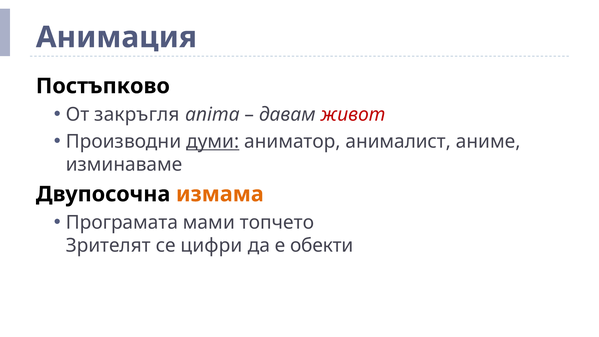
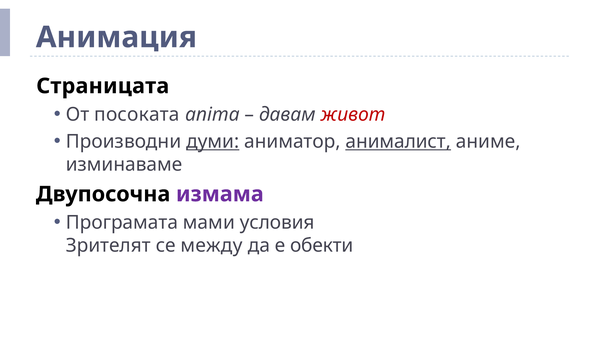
Постъпково: Постъпково -> Страницата
закръгля: закръгля -> посоката
анималист underline: none -> present
измама colour: orange -> purple
топчето: топчето -> условия
цифри: цифри -> между
